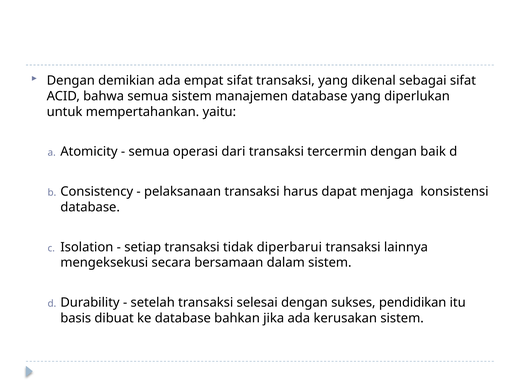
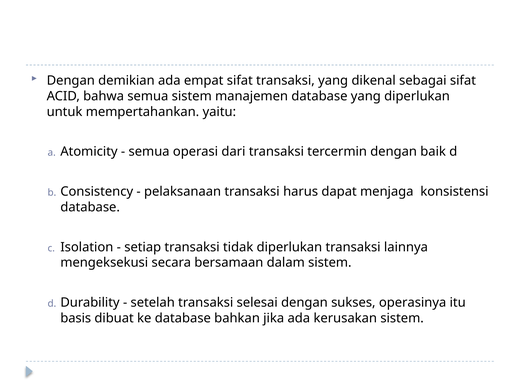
tidak diperbarui: diperbarui -> diperlukan
pendidikan: pendidikan -> operasinya
